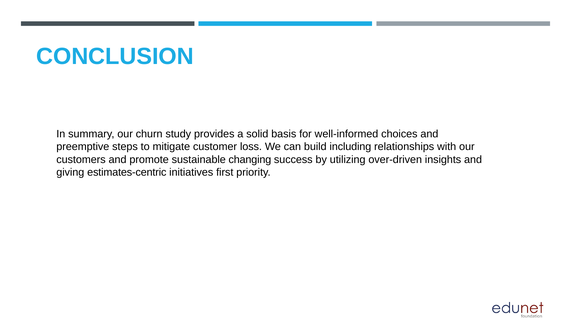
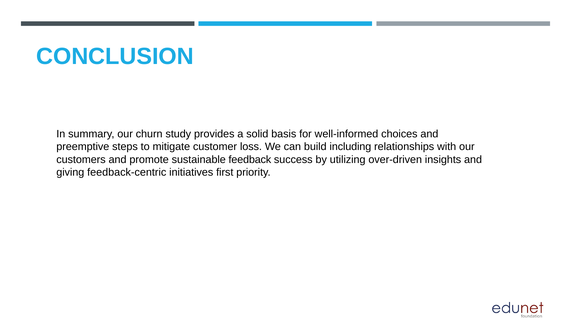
changing: changing -> feedback
estimates-centric: estimates-centric -> feedback-centric
